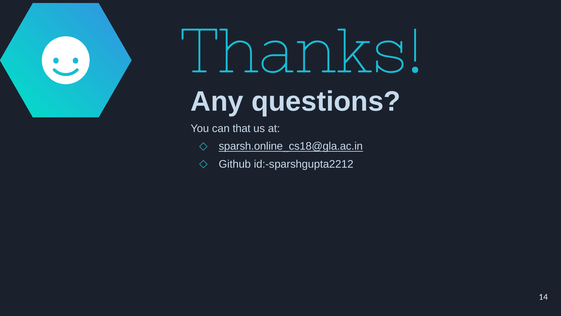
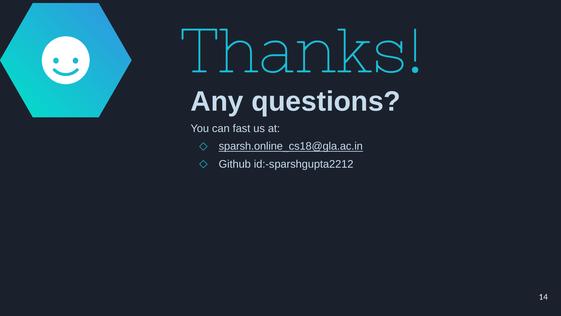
that: that -> fast
